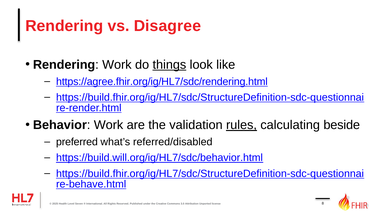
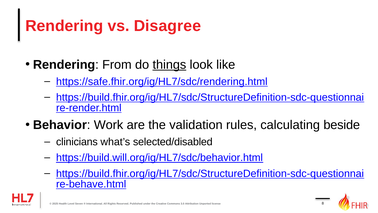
Rendering Work: Work -> From
https://agree.fhir.org/ig/HL7/sdc/rendering.html: https://agree.fhir.org/ig/HL7/sdc/rendering.html -> https://safe.fhir.org/ig/HL7/sdc/rendering.html
rules underline: present -> none
preferred: preferred -> clinicians
referred/disabled: referred/disabled -> selected/disabled
